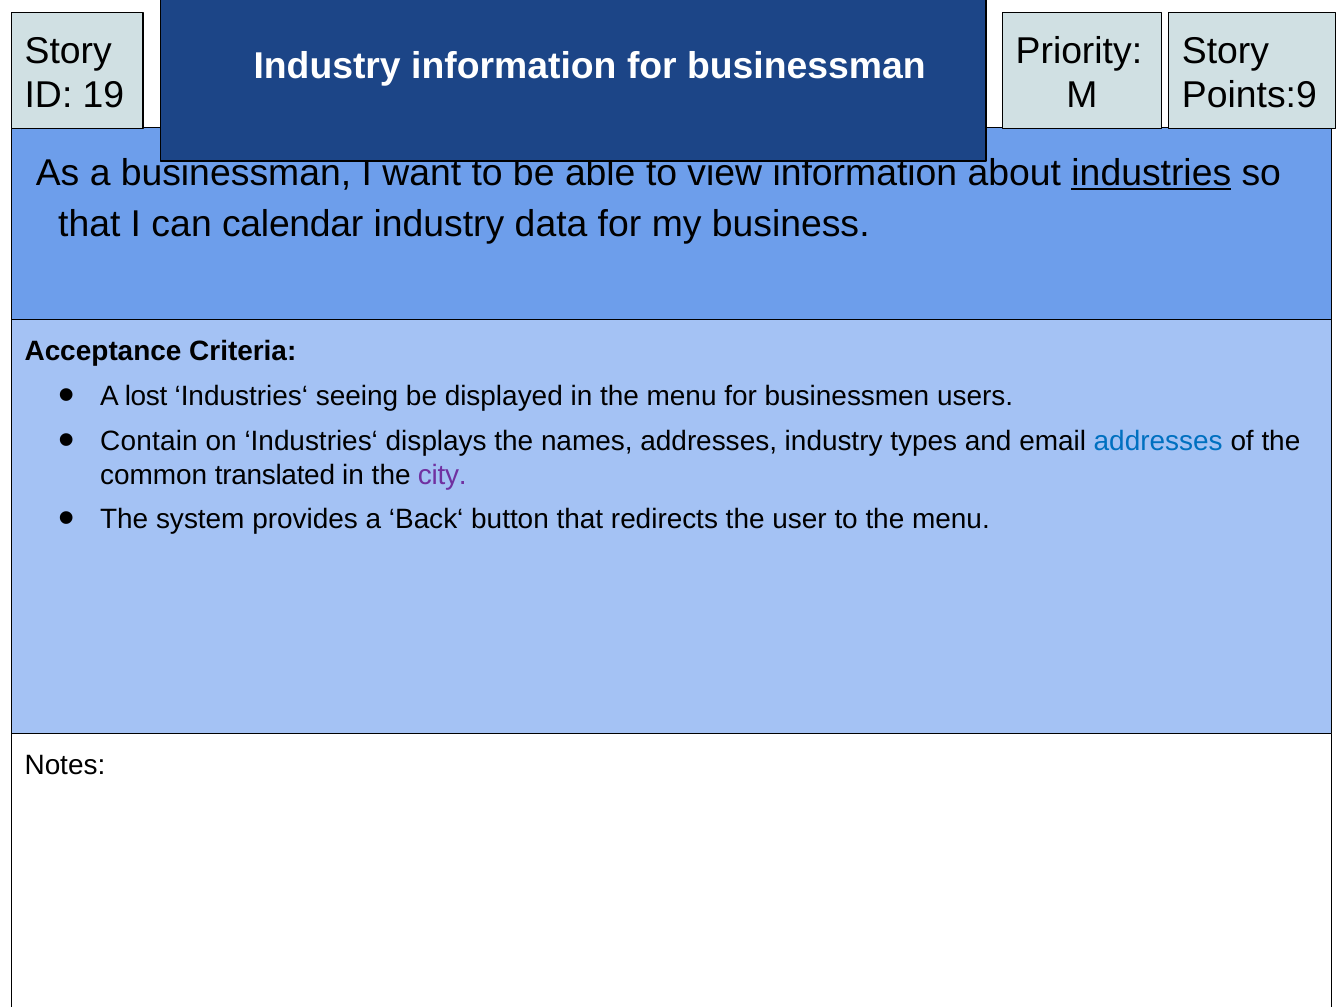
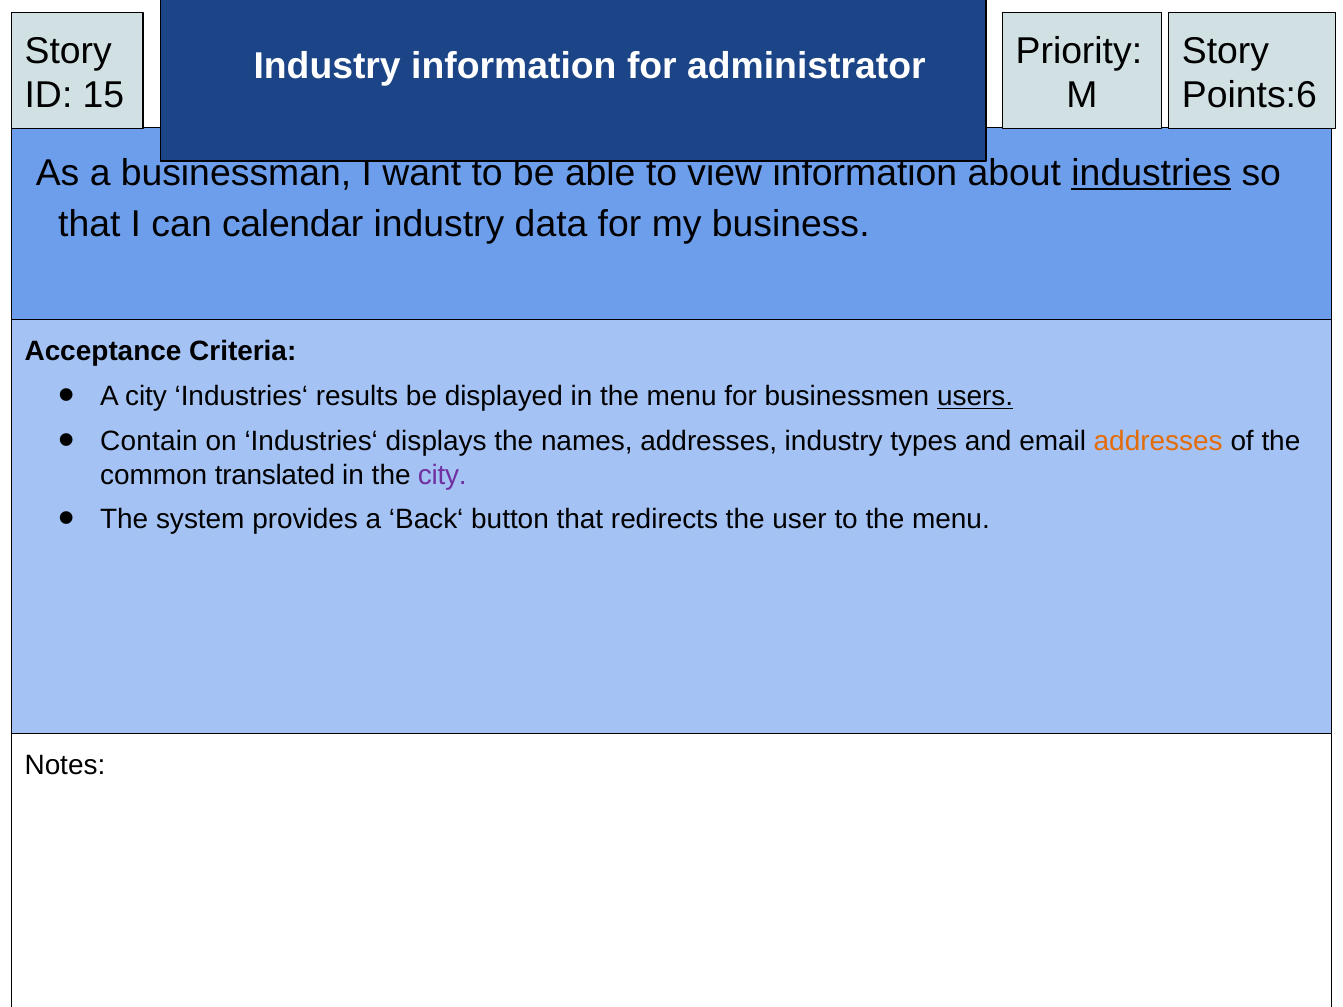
for businessman: businessman -> administrator
19: 19 -> 15
Points:9: Points:9 -> Points:6
A lost: lost -> city
seeing: seeing -> results
users underline: none -> present
addresses at (1158, 441) colour: blue -> orange
